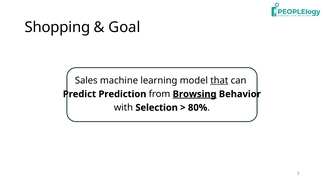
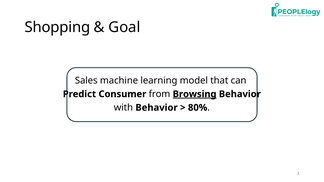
that underline: present -> none
Prediction: Prediction -> Consumer
with Selection: Selection -> Behavior
